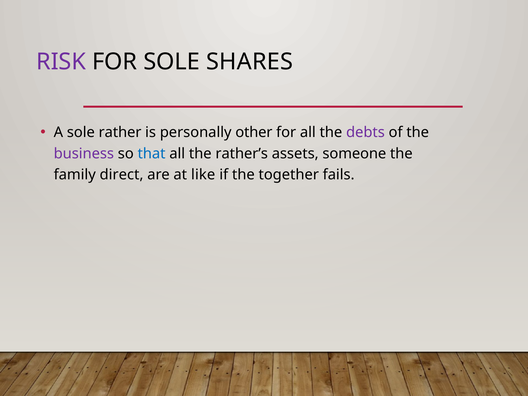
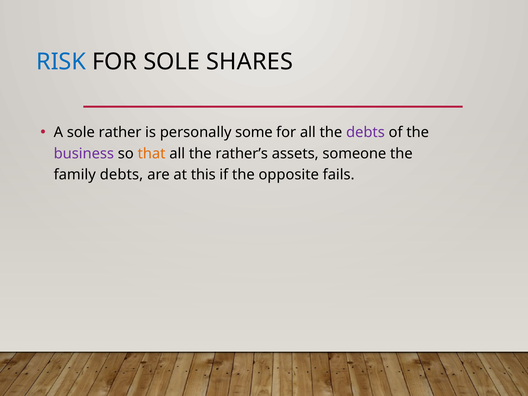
RISK colour: purple -> blue
other: other -> some
that colour: blue -> orange
family direct: direct -> debts
like: like -> this
together: together -> opposite
